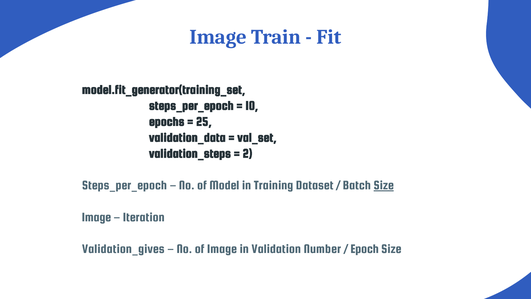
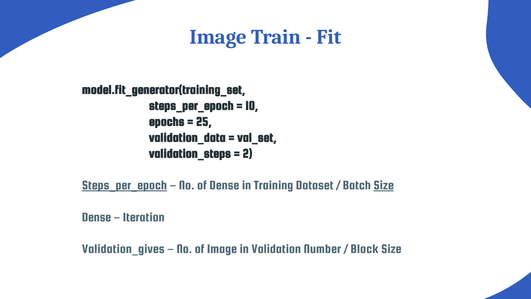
Steps_per_epoch at (124, 185) underline: none -> present
of Model: Model -> Dense
Image at (96, 217): Image -> Dense
Epoch: Epoch -> Block
